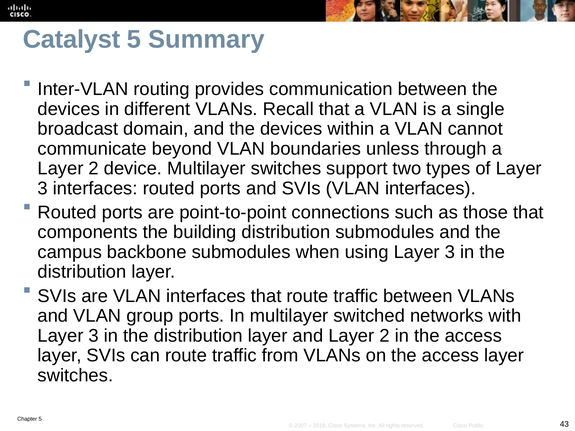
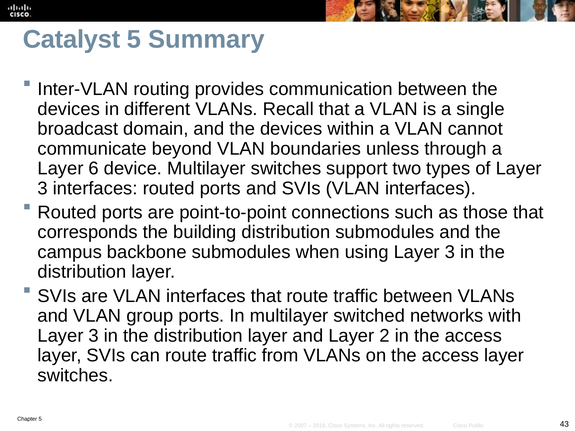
2 at (94, 169): 2 -> 6
components: components -> corresponds
